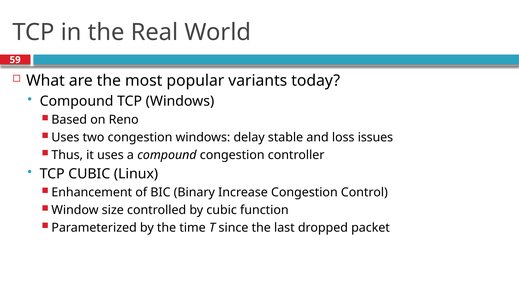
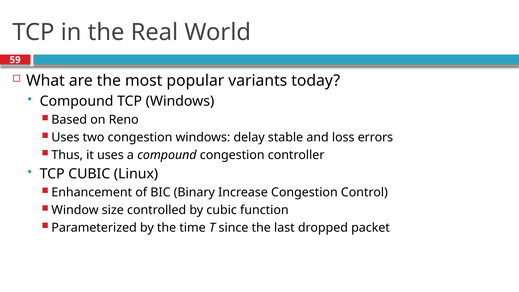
issues: issues -> errors
